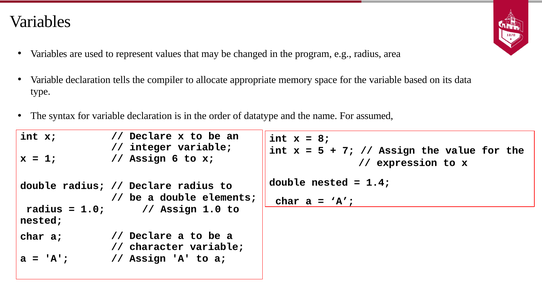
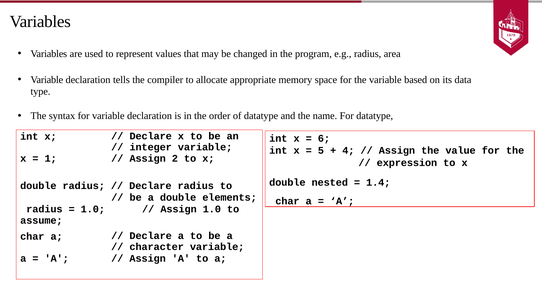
For assumed: assumed -> datatype
8: 8 -> 6
7: 7 -> 4
6: 6 -> 2
nested at (41, 220): nested -> assume
